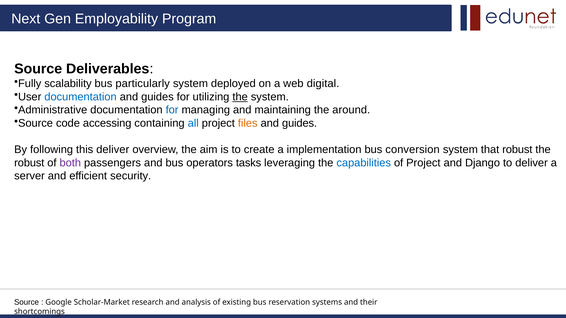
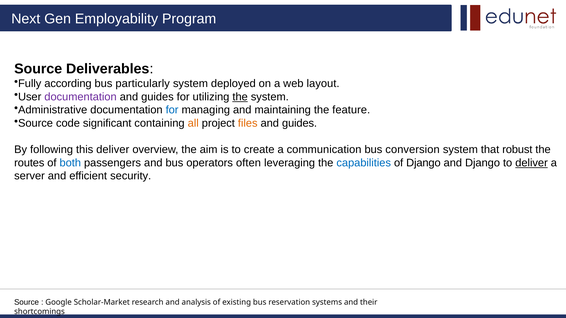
scalability: scalability -> according
digital: digital -> layout
documentation at (81, 97) colour: blue -> purple
around: around -> feature
accessing: accessing -> significant
all colour: blue -> orange
implementation: implementation -> communication
robust at (29, 163): robust -> routes
both colour: purple -> blue
tasks: tasks -> often
of Project: Project -> Django
deliver at (532, 163) underline: none -> present
